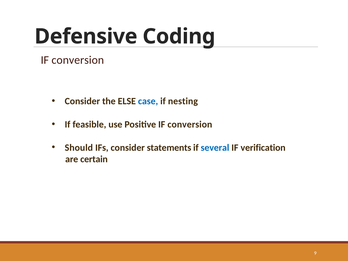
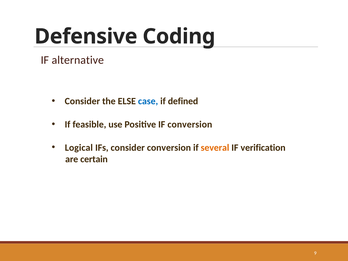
conversion at (78, 60): conversion -> alternative
nesting: nesting -> defined
Should: Should -> Logical
consider statements: statements -> conversion
several colour: blue -> orange
